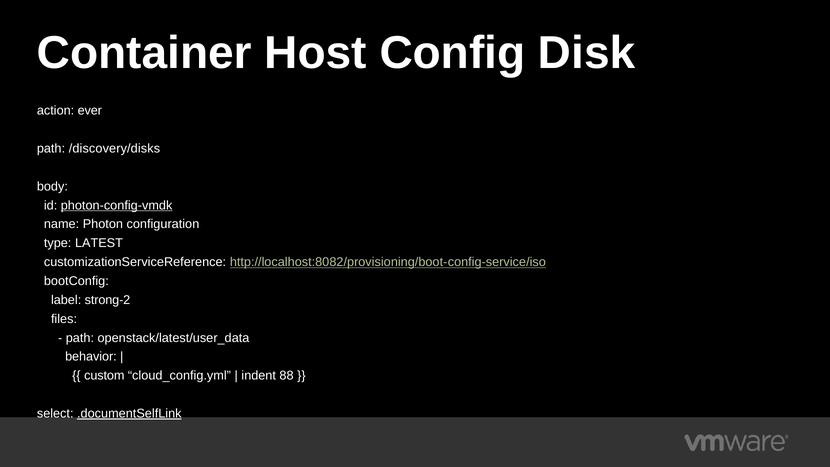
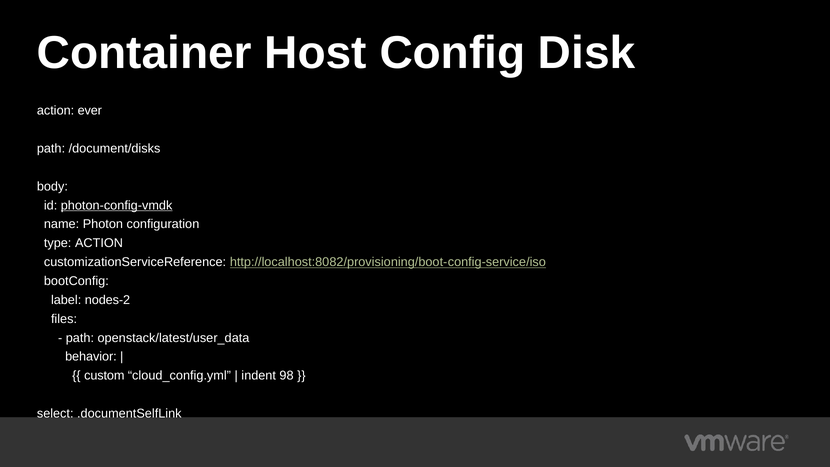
/discovery/disks: /discovery/disks -> /document/disks
type LATEST: LATEST -> ACTION
strong-2: strong-2 -> nodes-2
88: 88 -> 98
.documentSelfLink underline: present -> none
